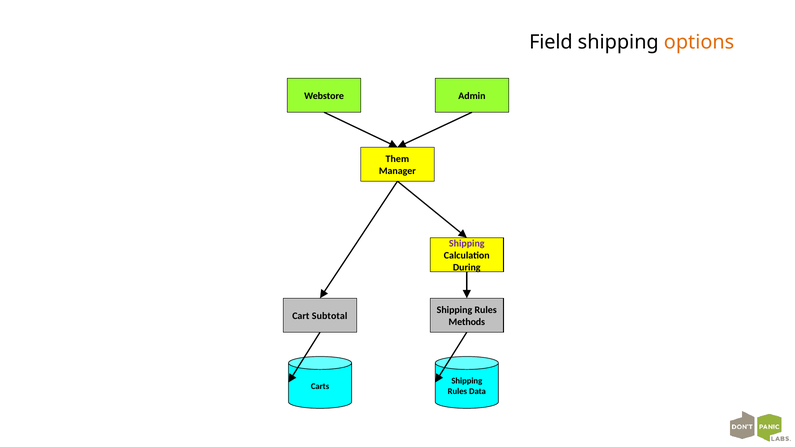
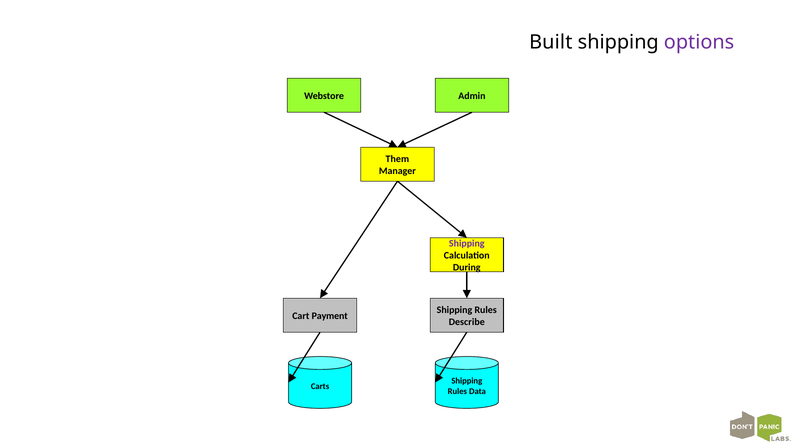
Field: Field -> Built
options colour: orange -> purple
Subtotal: Subtotal -> Payment
Methods: Methods -> Describe
